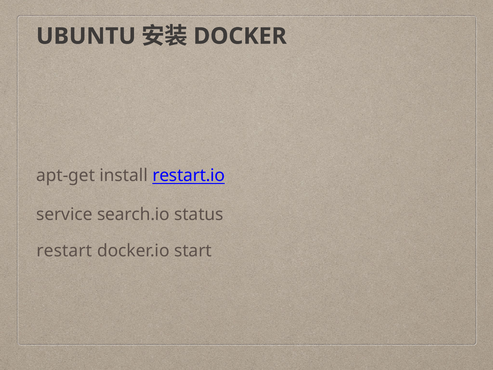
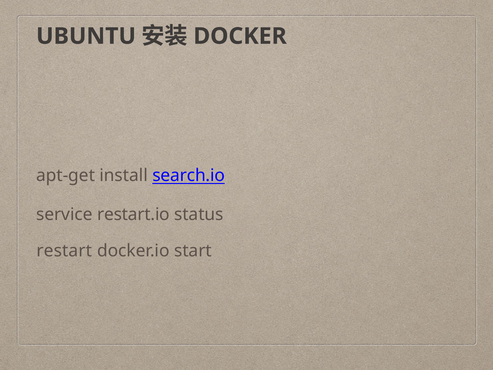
restart.io: restart.io -> search.io
search.io: search.io -> restart.io
